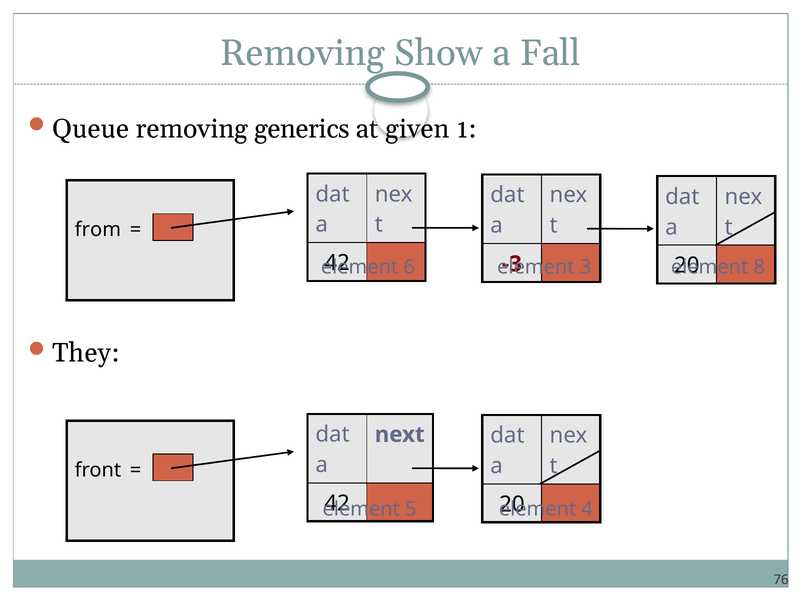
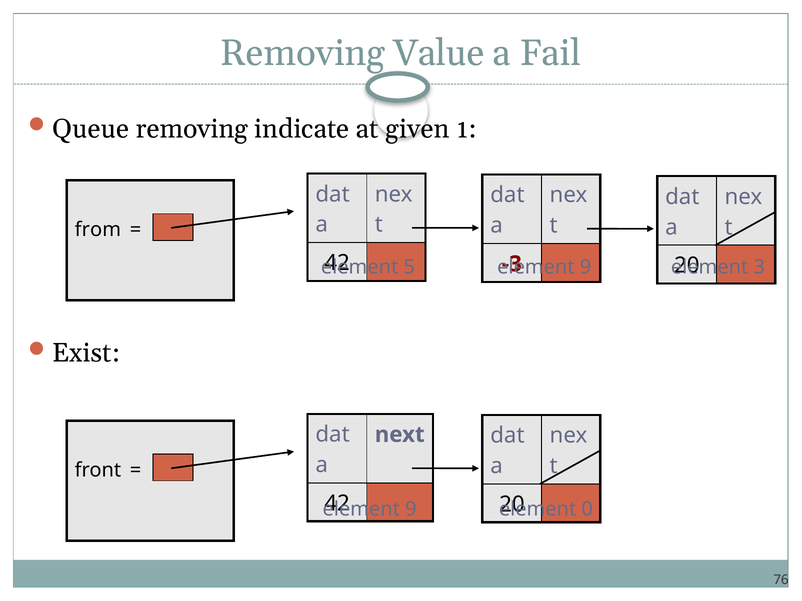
Show: Show -> Value
Fall: Fall -> Fail
generics: generics -> indicate
6: 6 -> 5
3 at (585, 267): 3 -> 9
8: 8 -> 3
They: They -> Exist
5 at (411, 509): 5 -> 9
4: 4 -> 0
